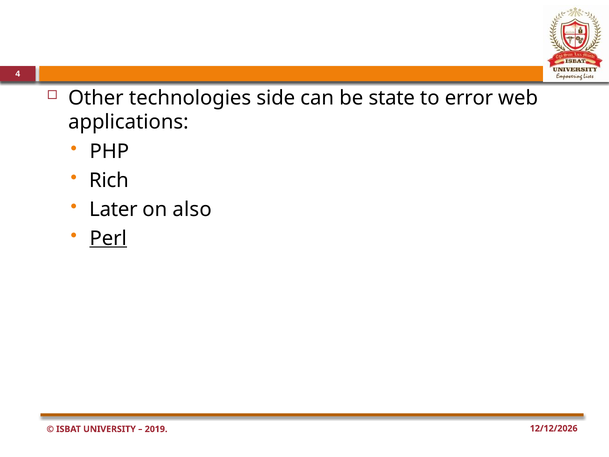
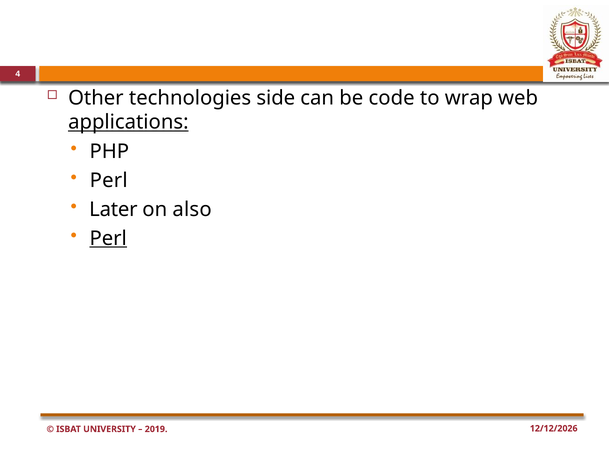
state: state -> code
error: error -> wrap
applications underline: none -> present
Rich at (109, 180): Rich -> Perl
